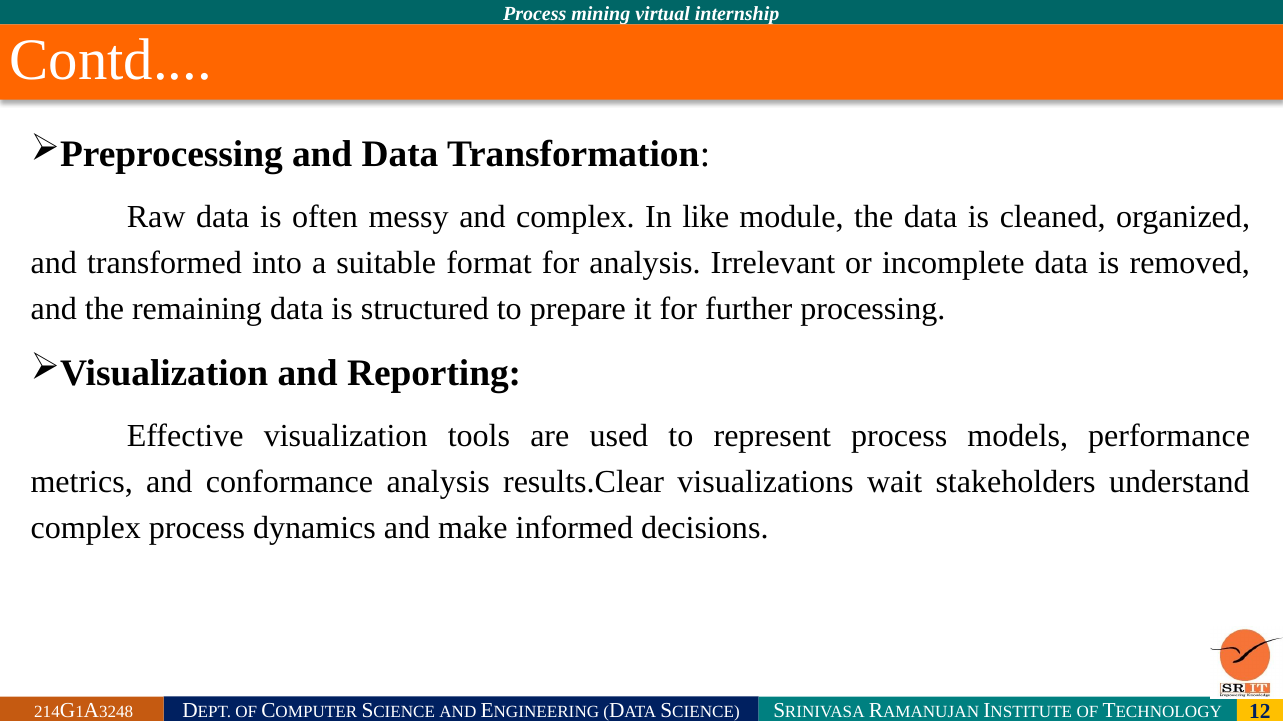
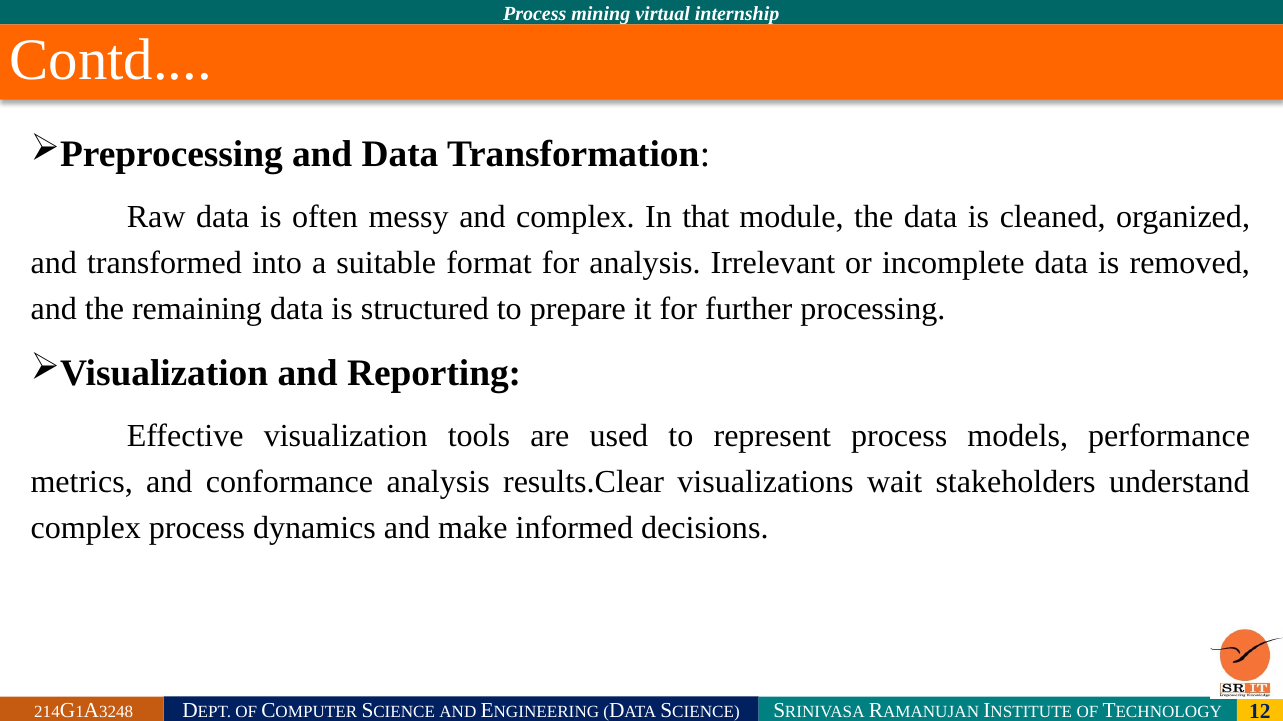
like: like -> that
